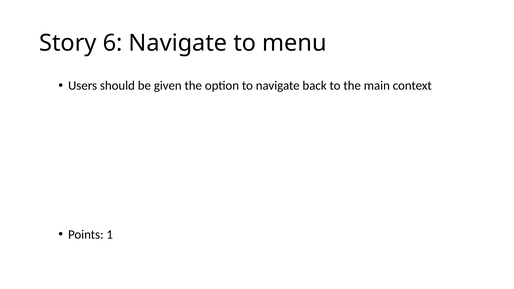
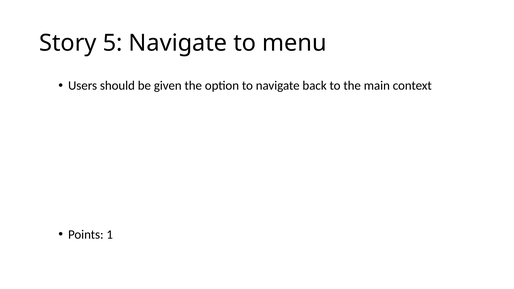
6: 6 -> 5
